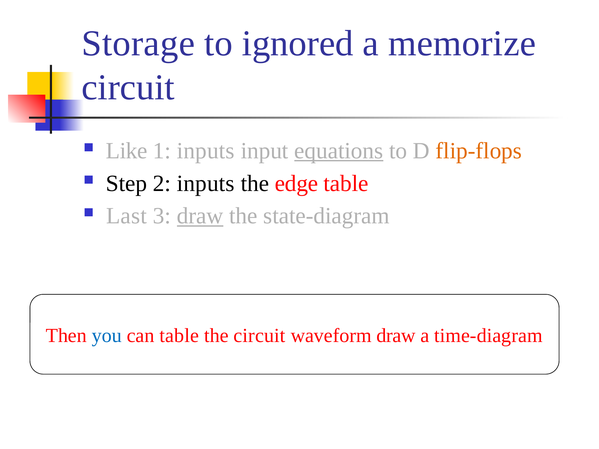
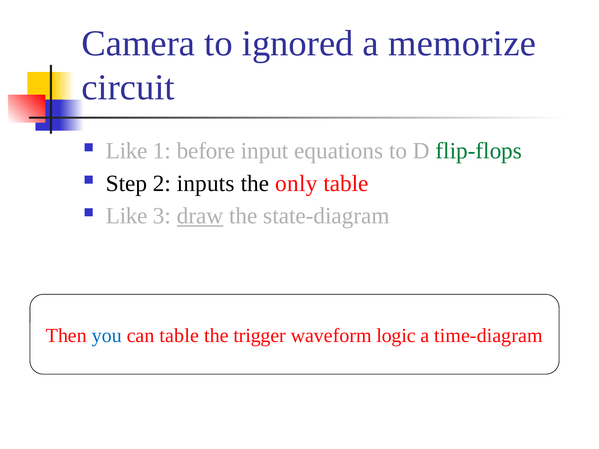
Storage: Storage -> Camera
1 inputs: inputs -> before
equations underline: present -> none
flip-flops colour: orange -> green
edge: edge -> only
Last at (126, 216): Last -> Like
the circuit: circuit -> trigger
waveform draw: draw -> logic
